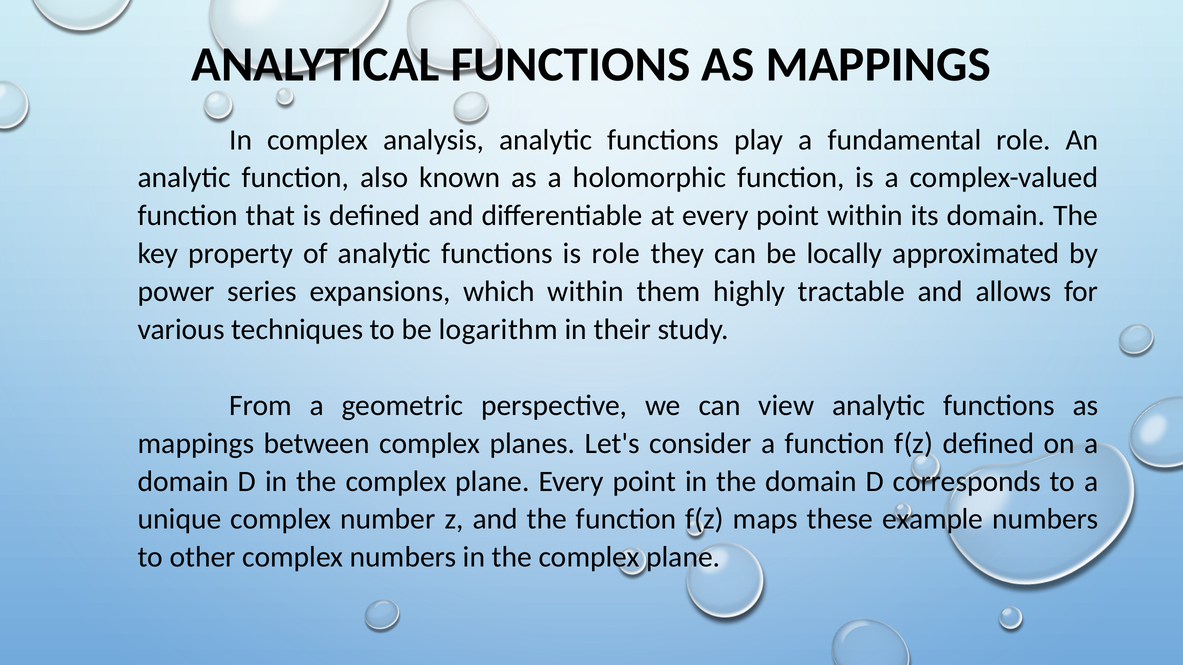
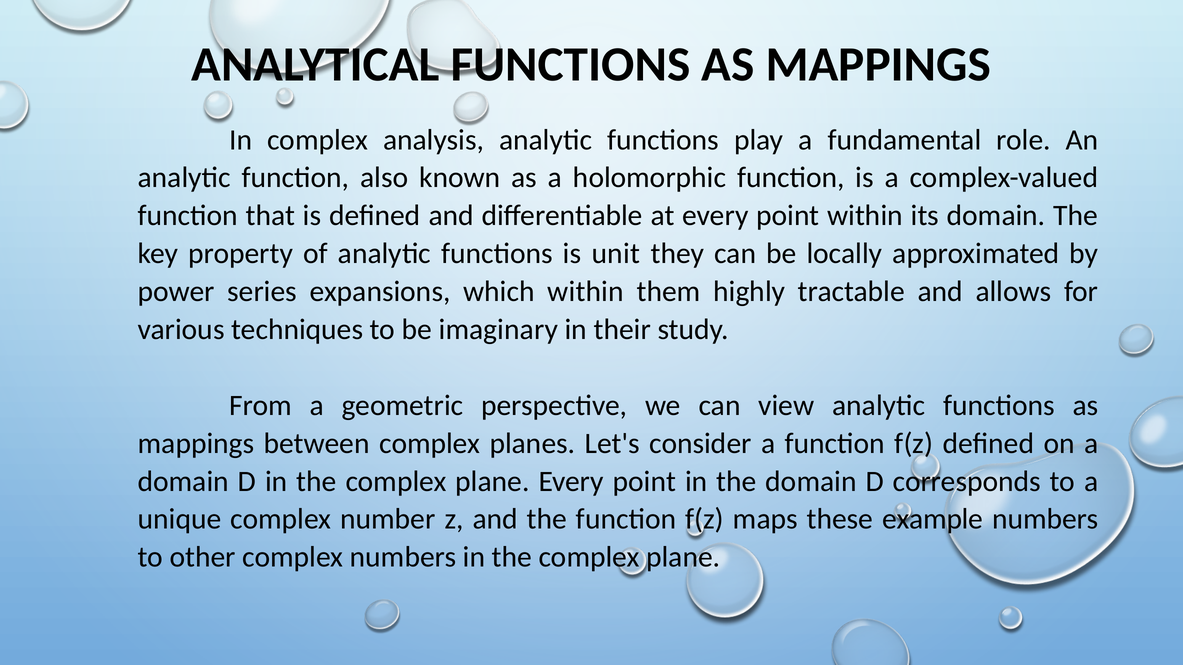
is role: role -> unit
logarithm: logarithm -> imaginary
